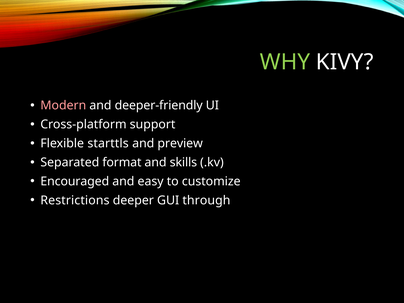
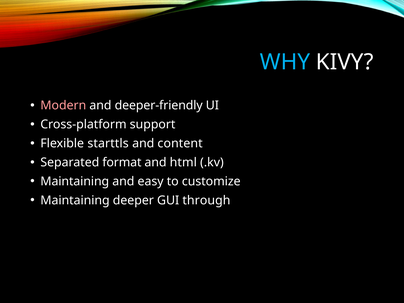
WHY colour: light green -> light blue
preview: preview -> content
skills: skills -> html
Encouraged at (75, 181): Encouraged -> Maintaining
Restrictions at (75, 200): Restrictions -> Maintaining
